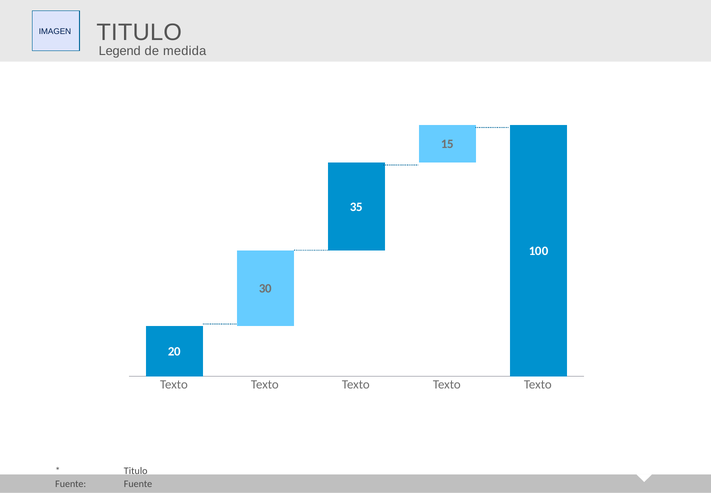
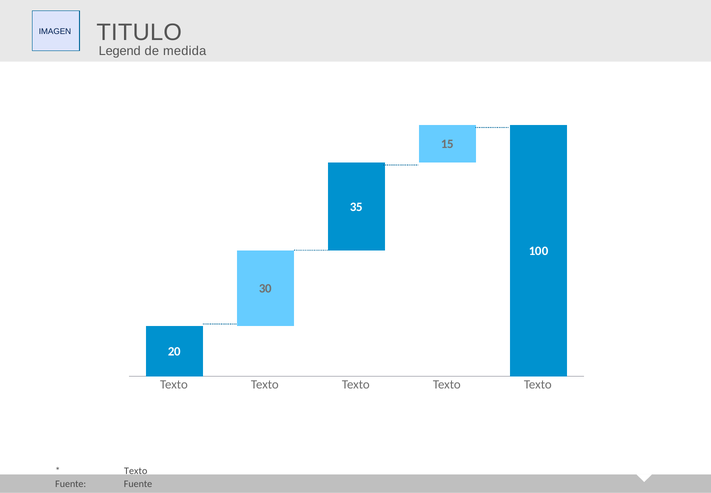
Titulo at (136, 470): Titulo -> Texto
